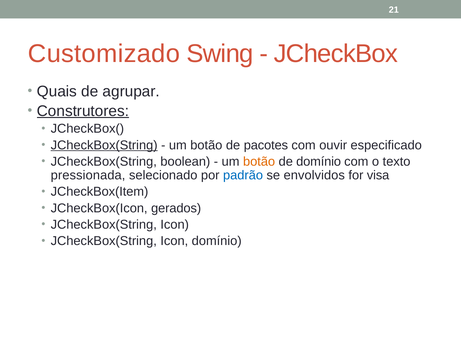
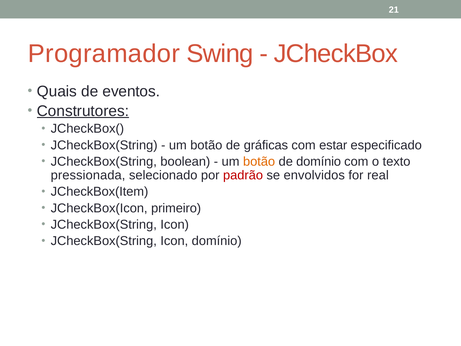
Customizado: Customizado -> Programador
agrupar: agrupar -> eventos
JCheckBox(String at (104, 145) underline: present -> none
pacotes: pacotes -> gráficas
ouvir: ouvir -> estar
padrão colour: blue -> red
visa: visa -> real
gerados: gerados -> primeiro
